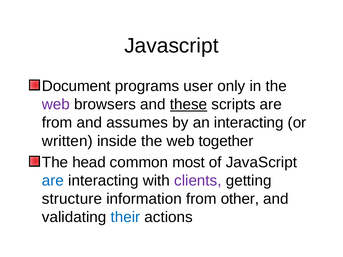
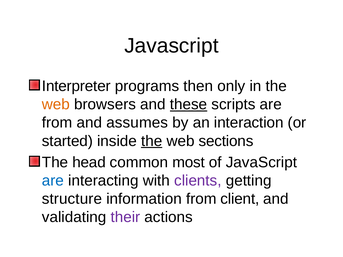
Document: Document -> Interpreter
user: user -> then
web at (56, 105) colour: purple -> orange
an interacting: interacting -> interaction
written: written -> started
the at (152, 141) underline: none -> present
together: together -> sections
other: other -> client
their colour: blue -> purple
